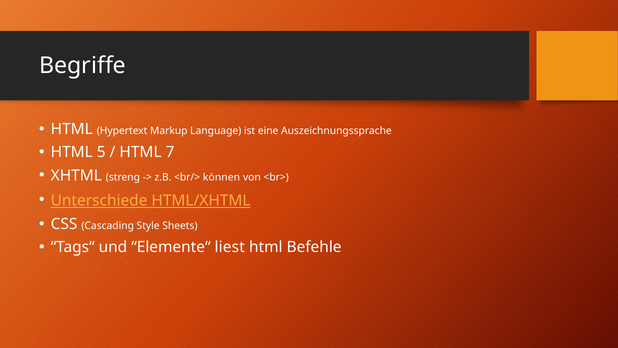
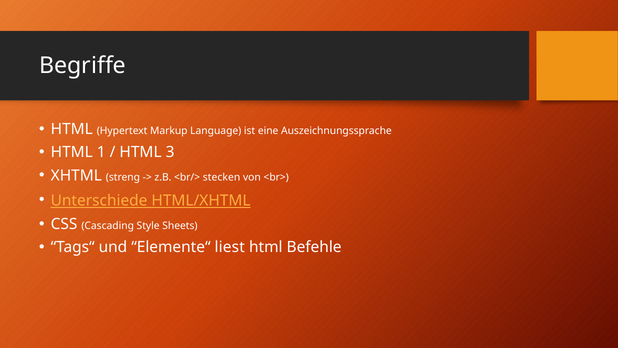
5: 5 -> 1
7: 7 -> 3
können: können -> stecken
